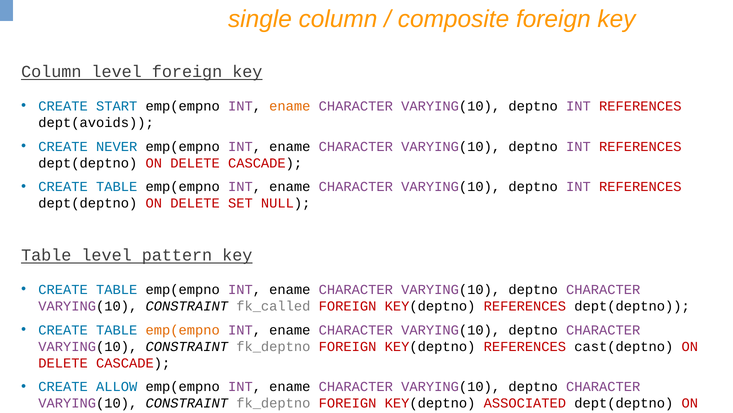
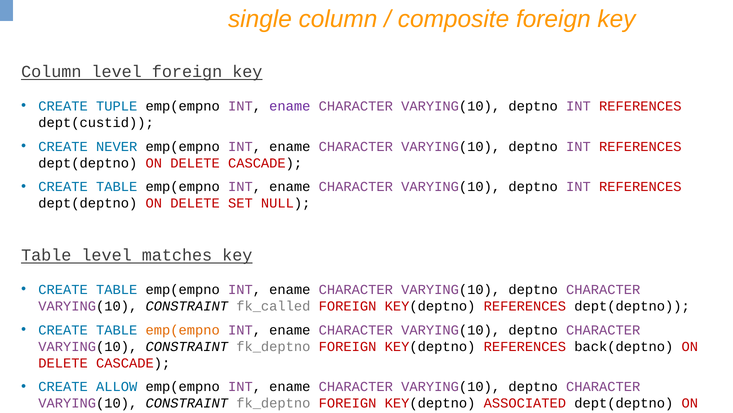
START: START -> TUPLE
ename at (290, 106) colour: orange -> purple
dept(avoids: dept(avoids -> dept(custid
pattern: pattern -> matches
cast(deptno: cast(deptno -> back(deptno
